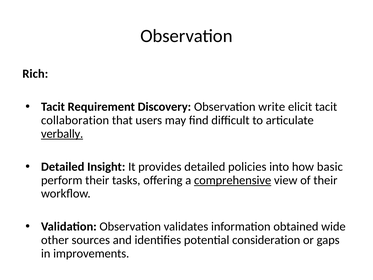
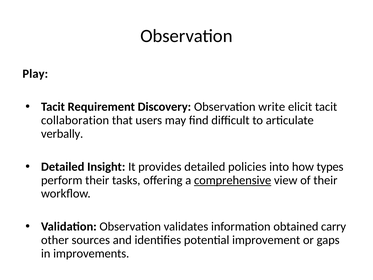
Rich: Rich -> Play
verbally underline: present -> none
basic: basic -> types
wide: wide -> carry
consideration: consideration -> improvement
